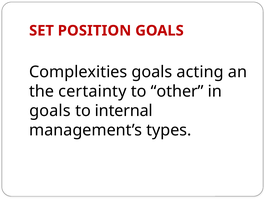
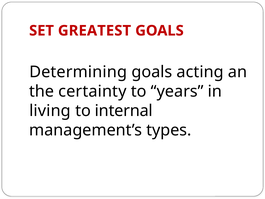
POSITION: POSITION -> GREATEST
Complexities: Complexities -> Determining
other: other -> years
goals at (50, 111): goals -> living
